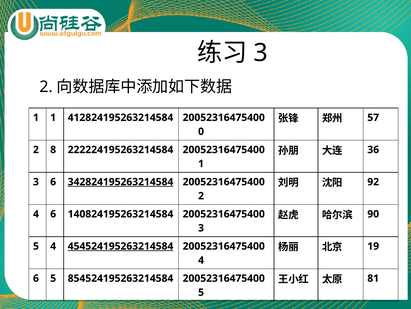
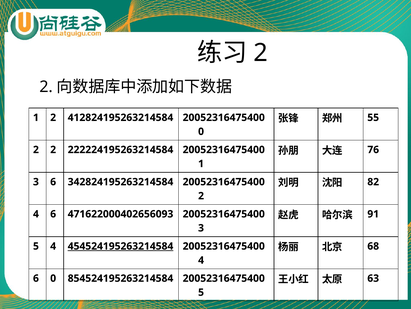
3 at (261, 53): 3 -> 2
57: 57 -> 55
1 1: 1 -> 2
36: 36 -> 76
2 8: 8 -> 2
92: 92 -> 82
342824195263214584 underline: present -> none
90: 90 -> 91
140824195263214584: 140824195263214584 -> 471622000402656093
19: 19 -> 68
81: 81 -> 63
6 5: 5 -> 0
